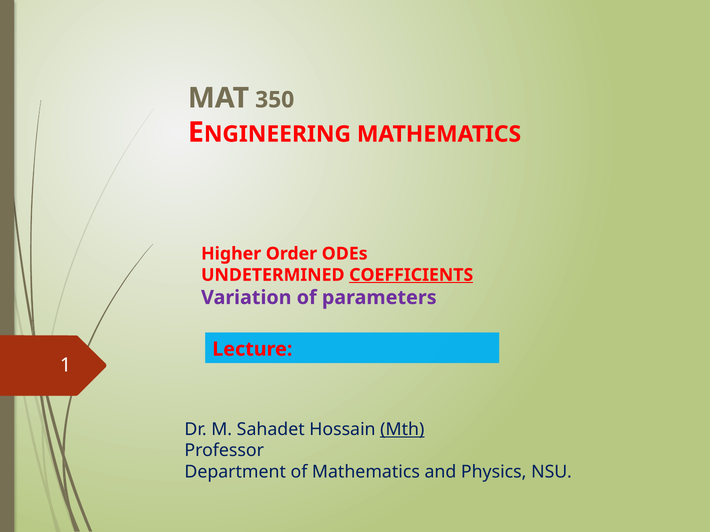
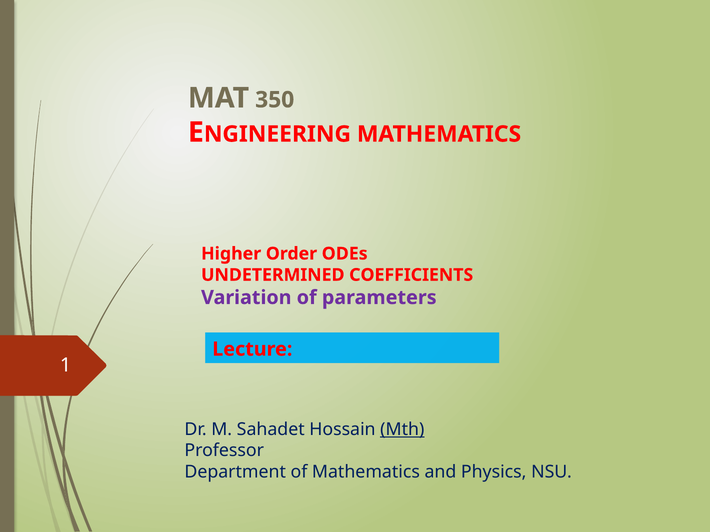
COEFFICIENTS underline: present -> none
